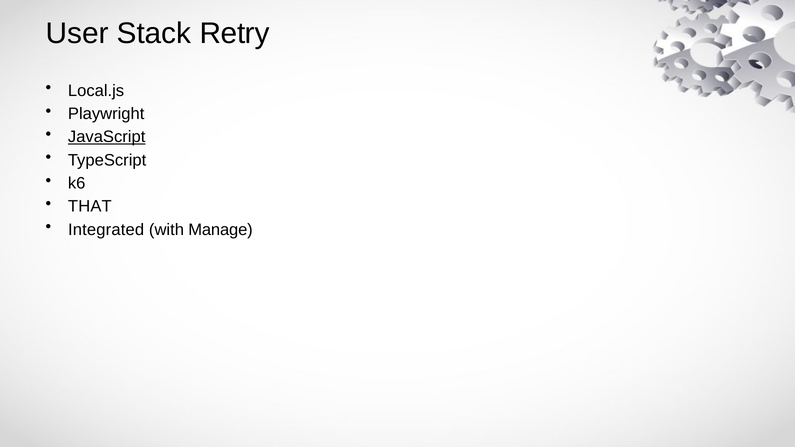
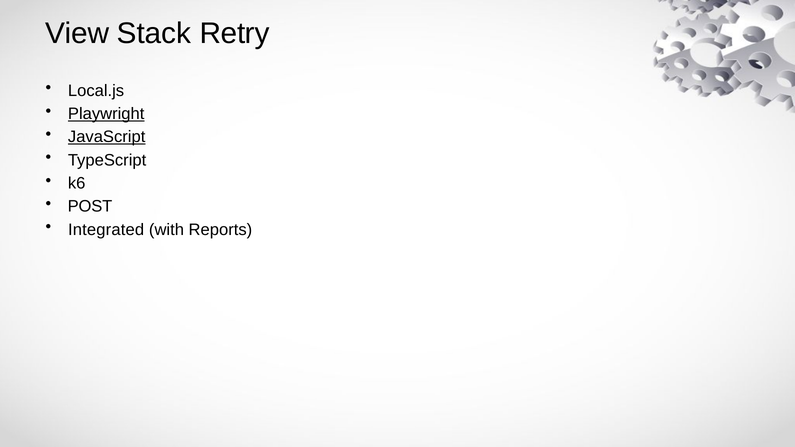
User: User -> View
Playwright underline: none -> present
THAT: THAT -> POST
Manage: Manage -> Reports
